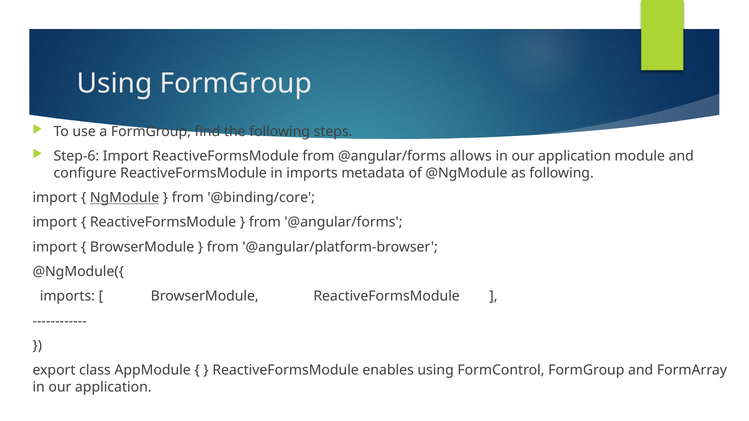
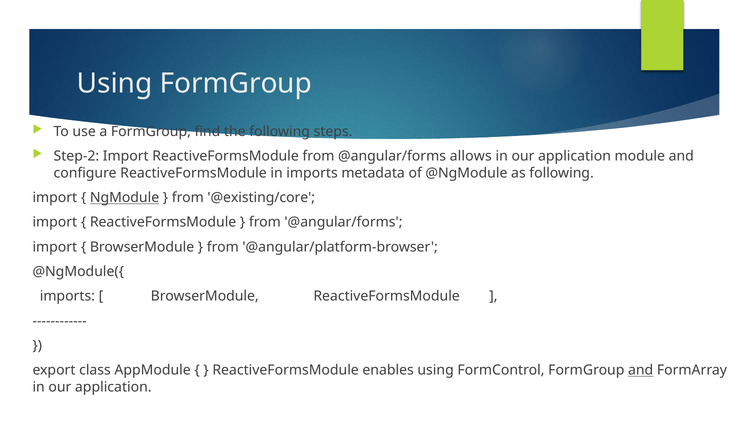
Step-6: Step-6 -> Step-2
@binding/core: @binding/core -> @existing/core
and at (641, 370) underline: none -> present
